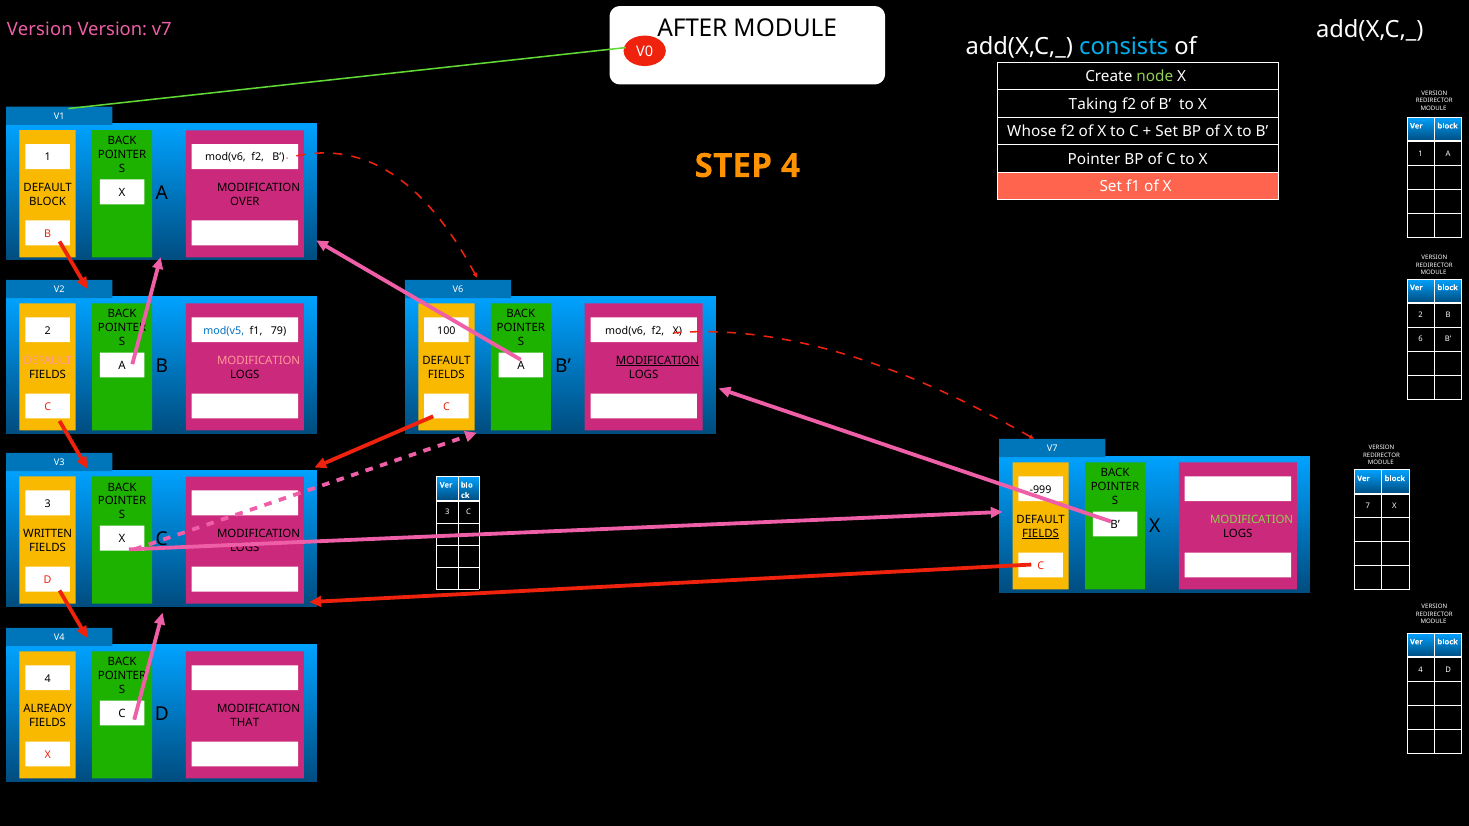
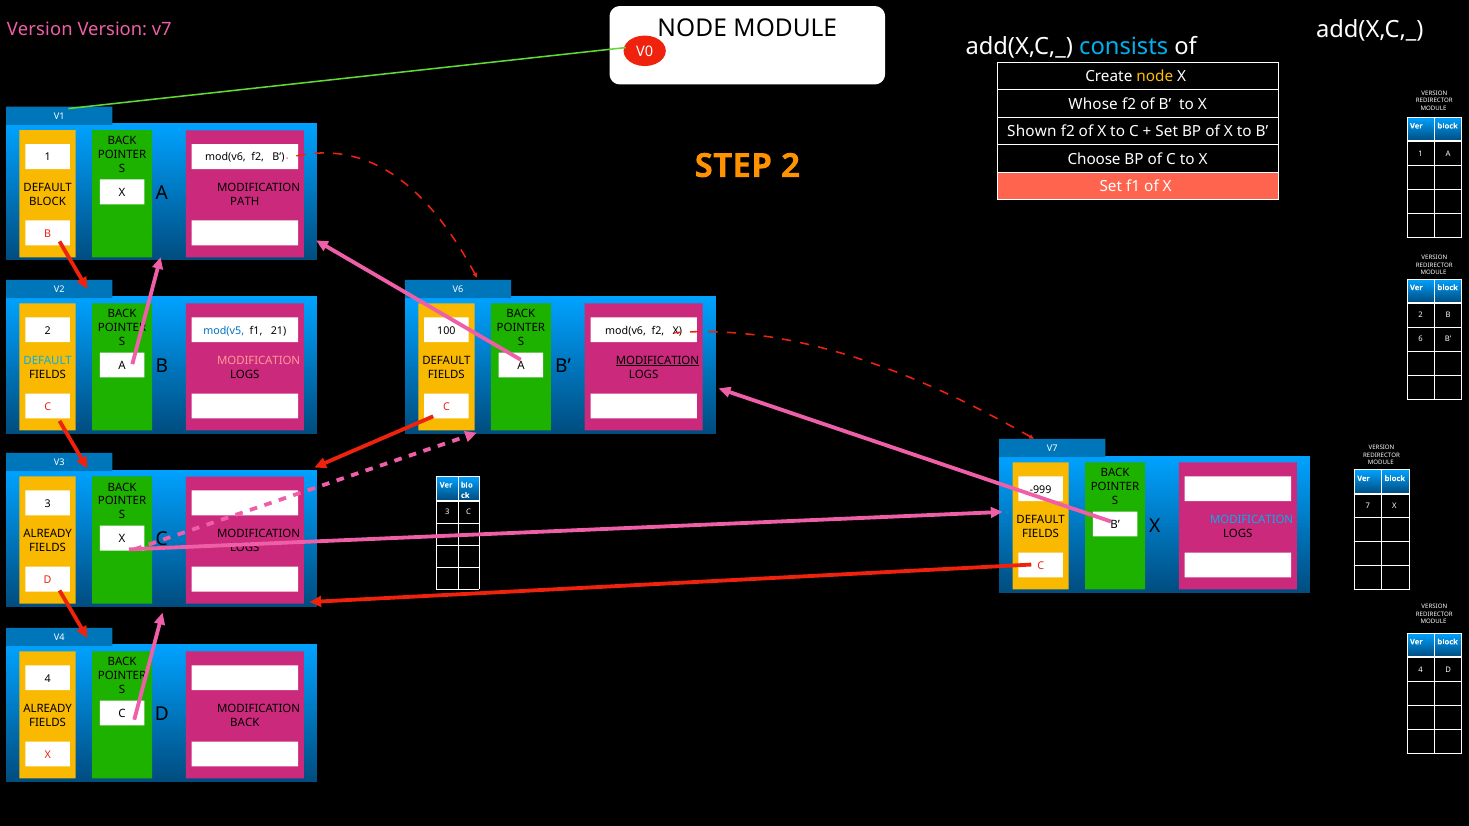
AFTER at (692, 29): AFTER -> NODE
node at (1155, 77) colour: light green -> yellow
Taking: Taking -> Whose
Whose: Whose -> Shown
Pointer at (1094, 159): Pointer -> Choose
STEP 4: 4 -> 2
OVER: OVER -> PATH
79: 79 -> 21
DEFAULT at (48, 361) colour: pink -> light blue
MODIFICATION at (1252, 520) colour: light green -> light blue
FIELDS at (1041, 534) underline: present -> none
WRITTEN at (48, 534): WRITTEN -> ALREADY
THAT at (245, 723): THAT -> BACK
